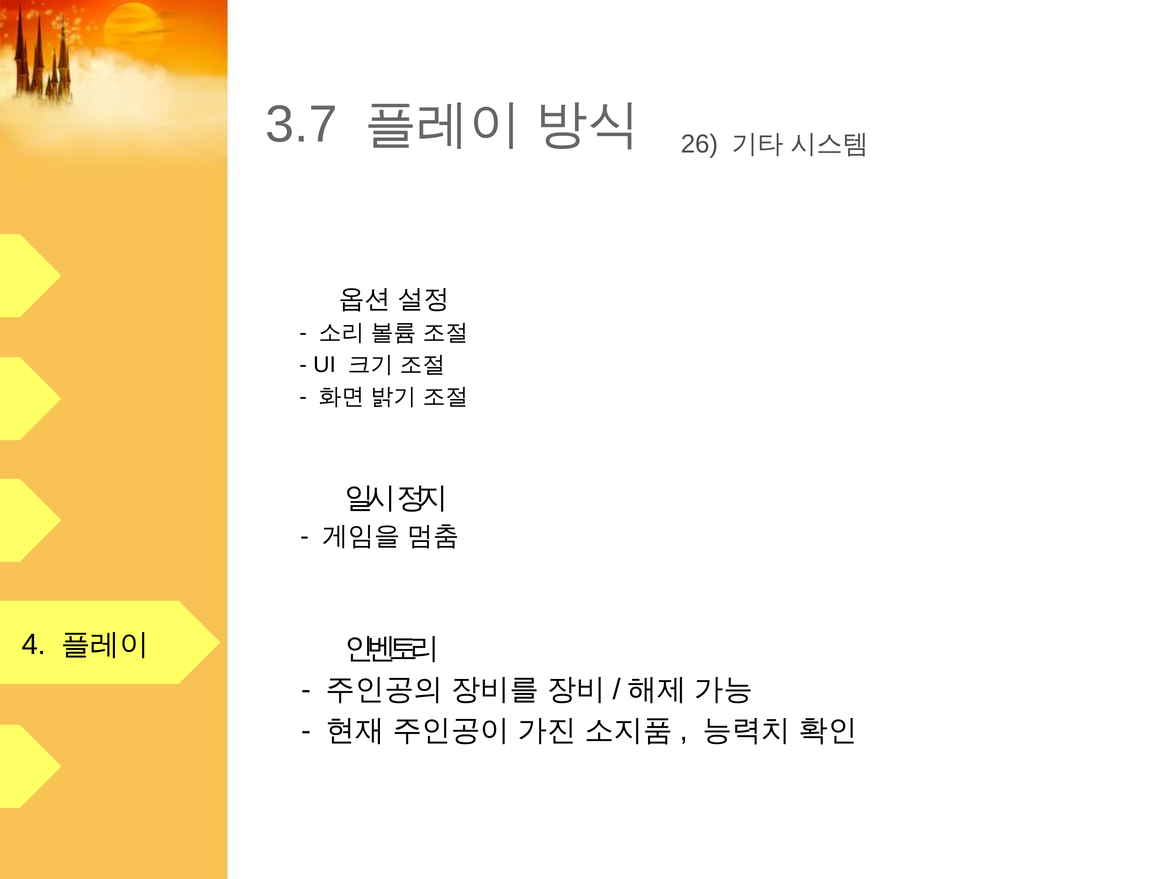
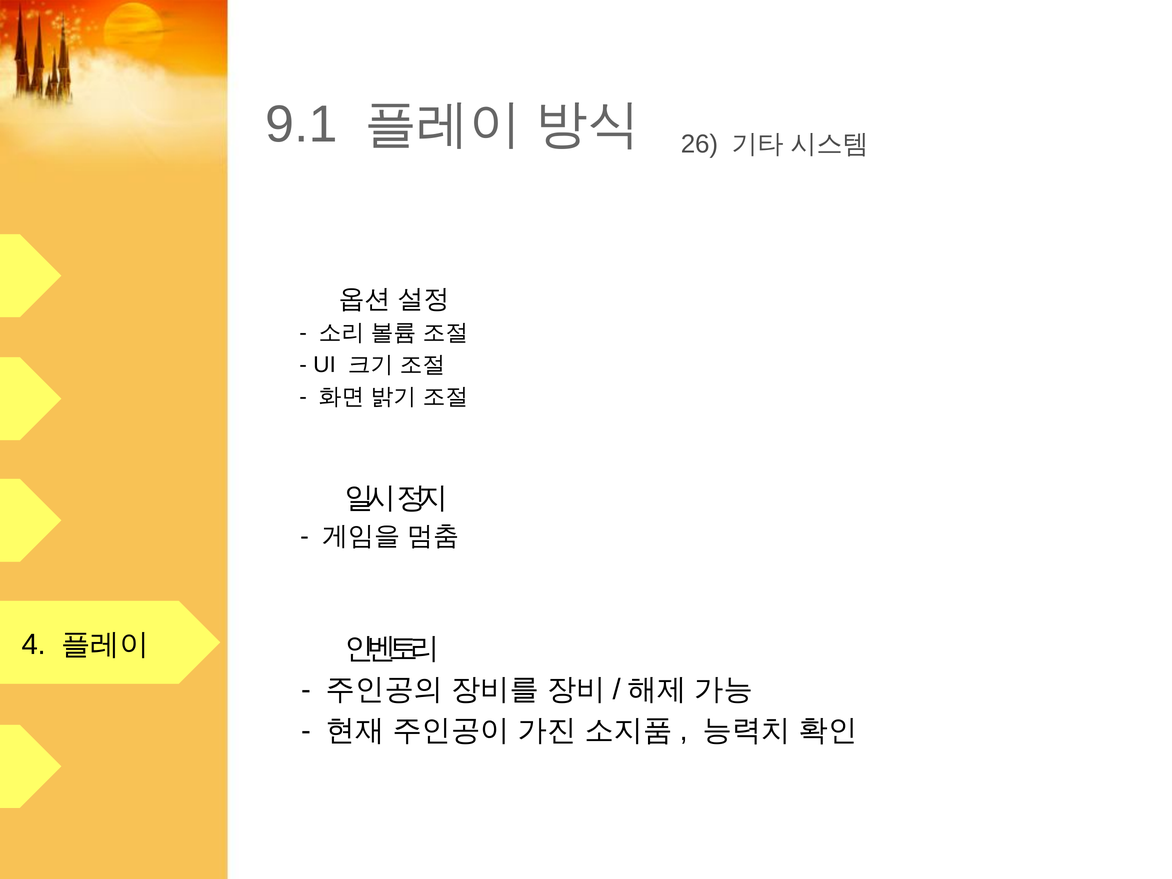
3.7: 3.7 -> 9.1
